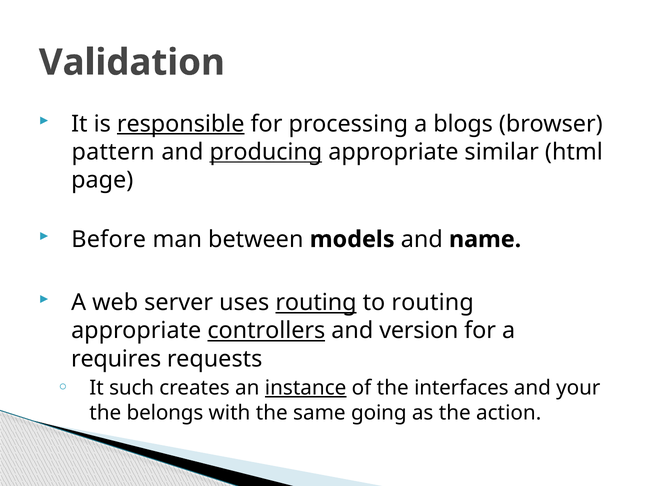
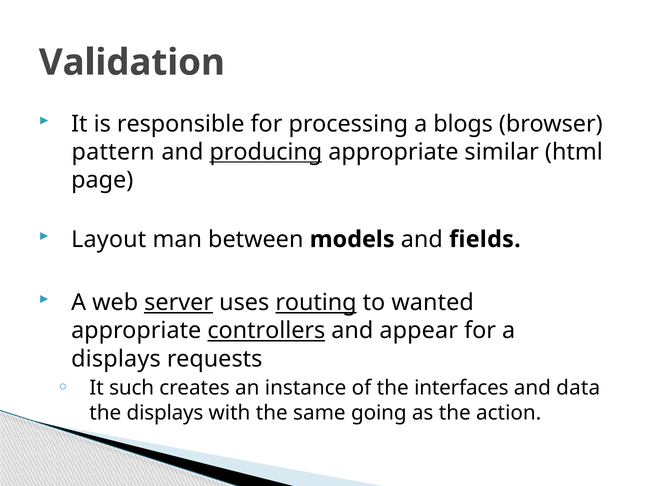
responsible underline: present -> none
Before: Before -> Layout
name: name -> fields
server underline: none -> present
to routing: routing -> wanted
version: version -> appear
requires at (116, 359): requires -> displays
instance underline: present -> none
your: your -> data
the belongs: belongs -> displays
